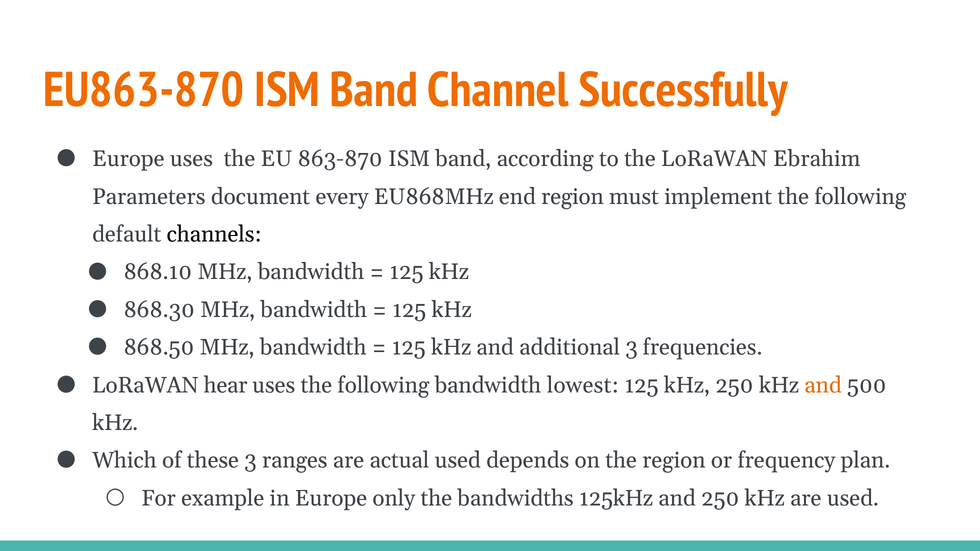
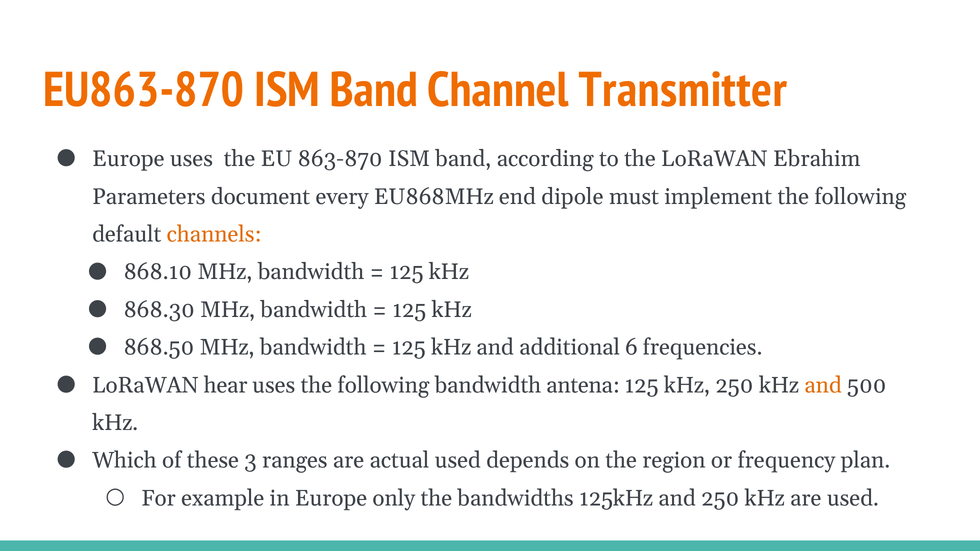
Successfully: Successfully -> Transmitter
end region: region -> dipole
channels colour: black -> orange
additional 3: 3 -> 6
lowest: lowest -> antena
